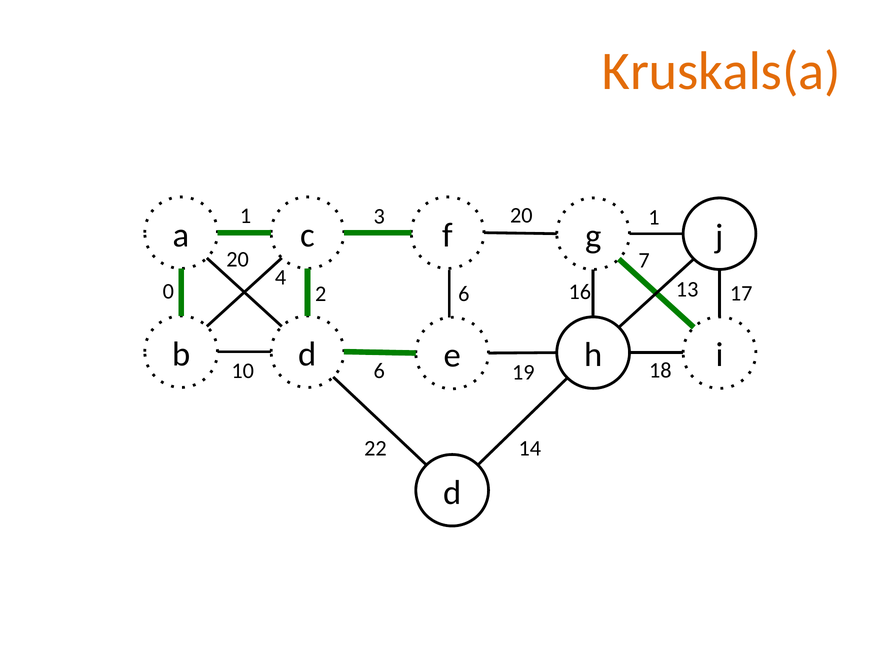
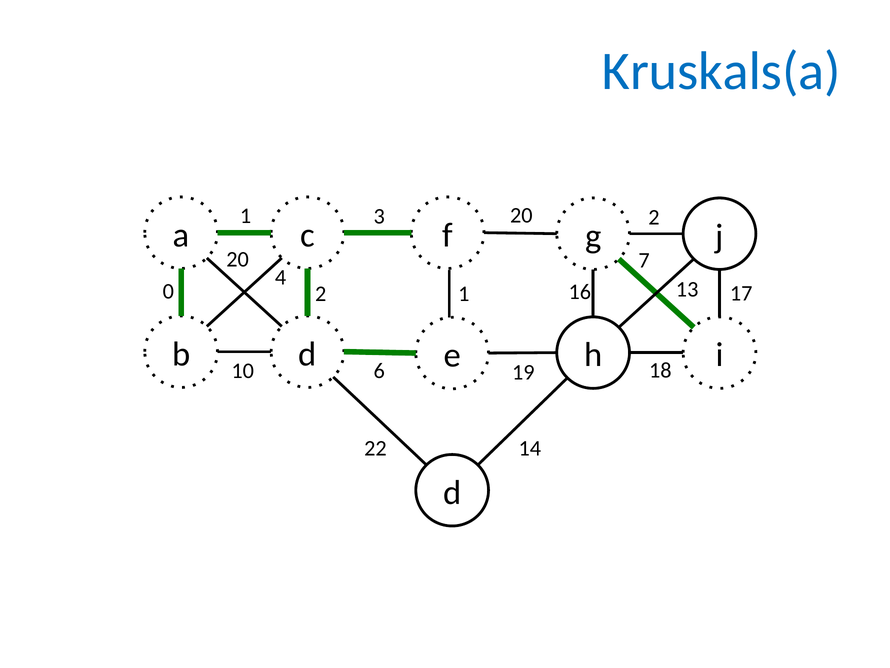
Kruskals(a colour: orange -> blue
20 1: 1 -> 2
2 6: 6 -> 1
